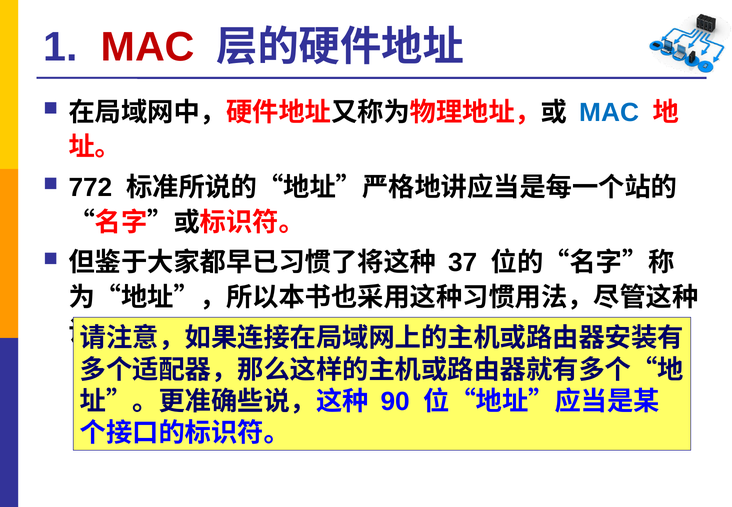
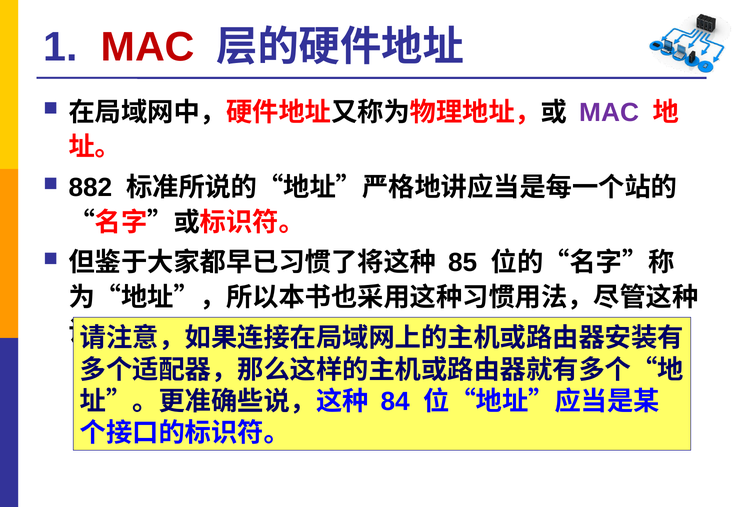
MAC at (609, 113) colour: blue -> purple
772: 772 -> 882
37: 37 -> 85
90: 90 -> 84
